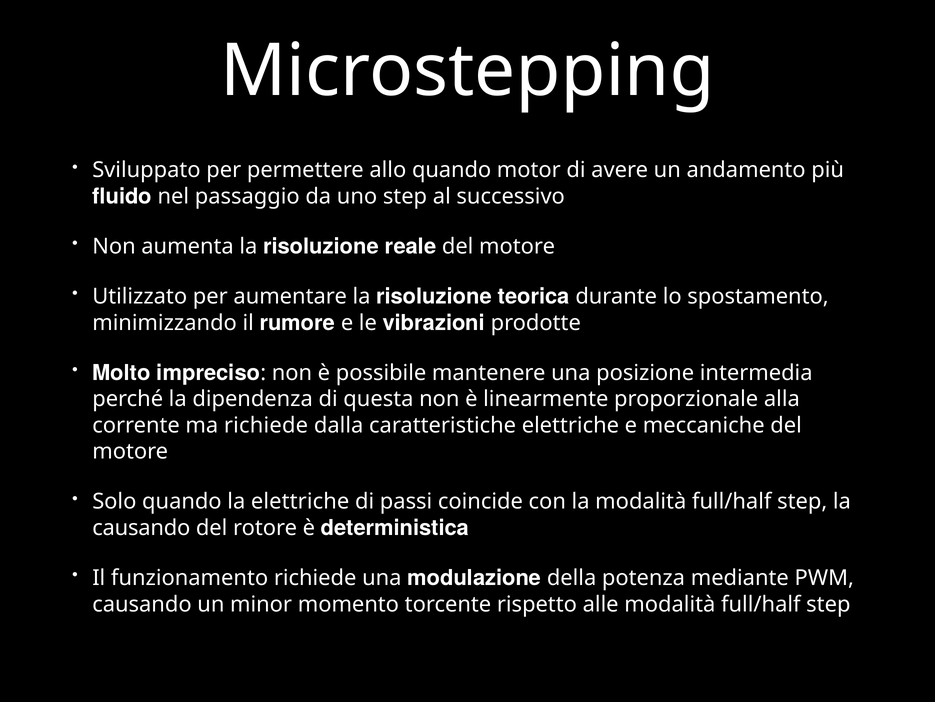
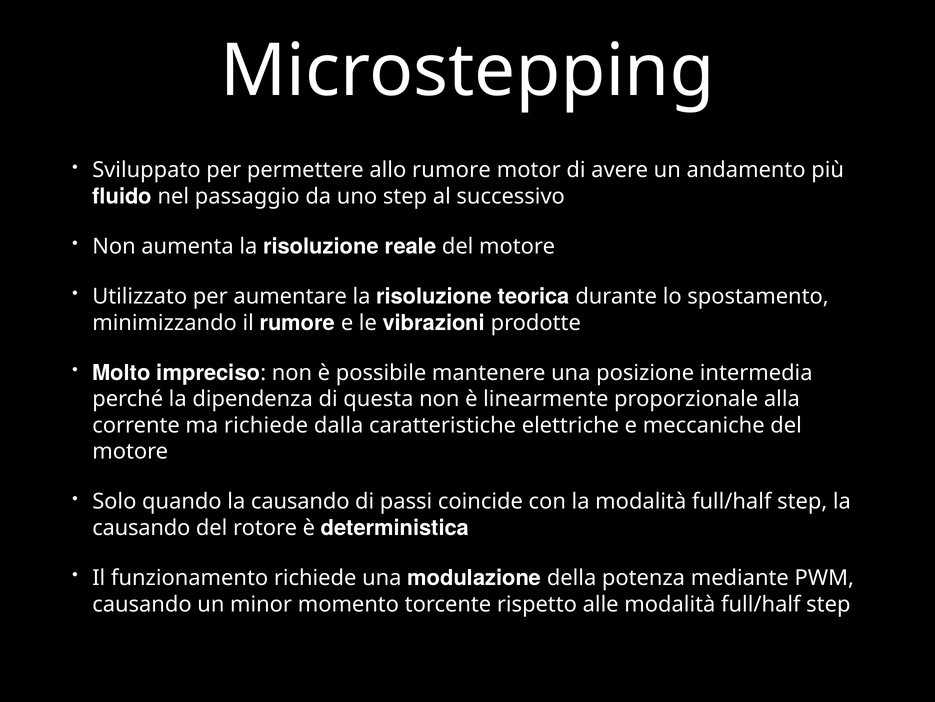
allo quando: quando -> rumore
quando la elettriche: elettriche -> causando
